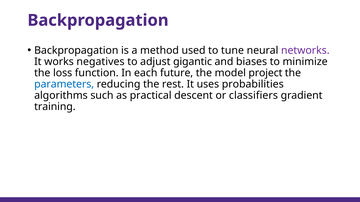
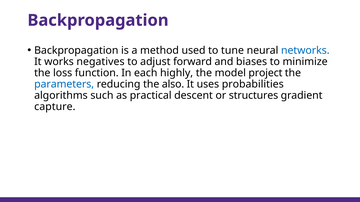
networks colour: purple -> blue
gigantic: gigantic -> forward
future: future -> highly
rest: rest -> also
classifiers: classifiers -> structures
training: training -> capture
